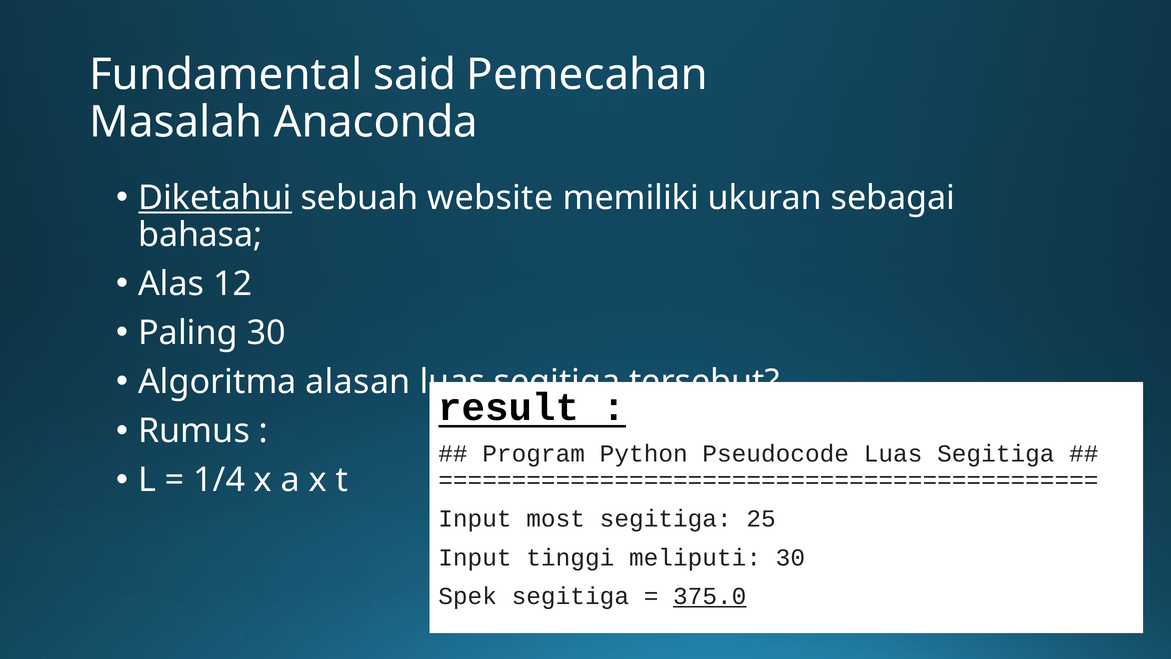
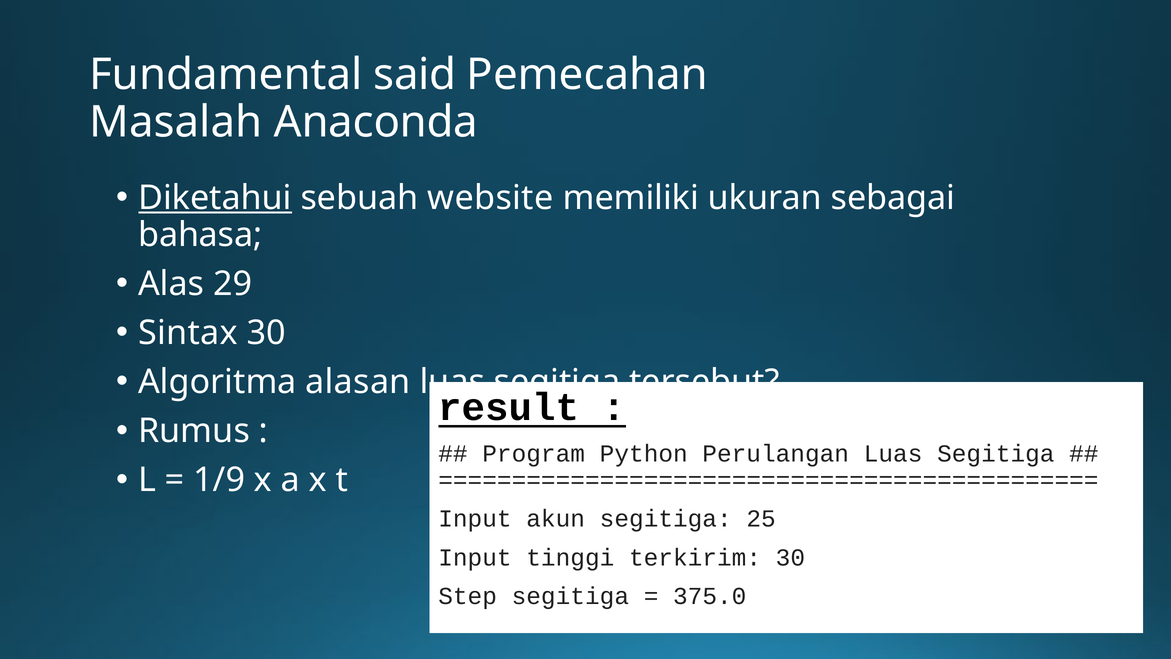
12: 12 -> 29
Paling: Paling -> Sintax
Pseudocode: Pseudocode -> Perulangan
1/4: 1/4 -> 1/9
most: most -> akun
meliputi: meliputi -> terkirim
Spek: Spek -> Step
375.0 underline: present -> none
